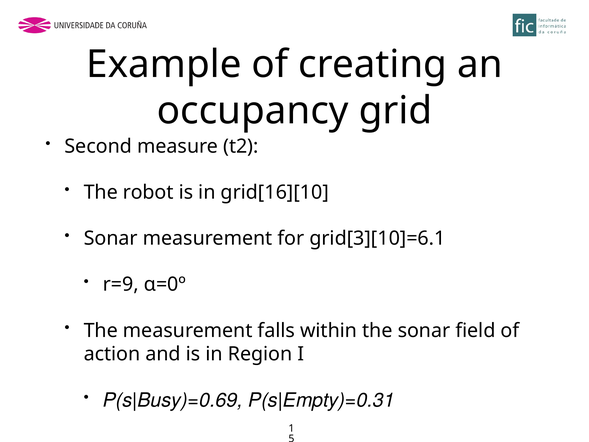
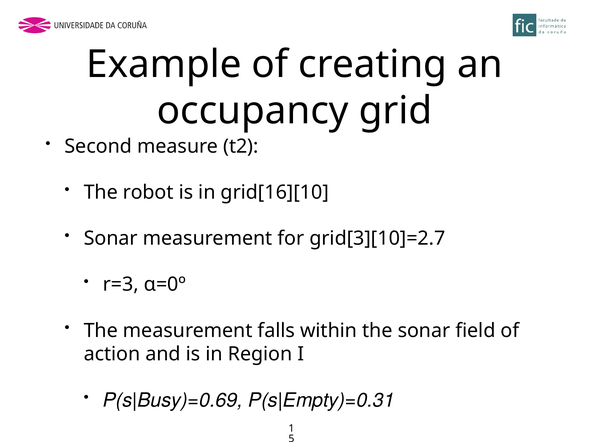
grid[3][10]=6.1: grid[3][10]=6.1 -> grid[3][10]=2.7
r=9: r=9 -> r=3
